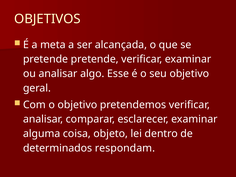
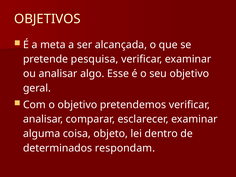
pretende pretende: pretende -> pesquisa
